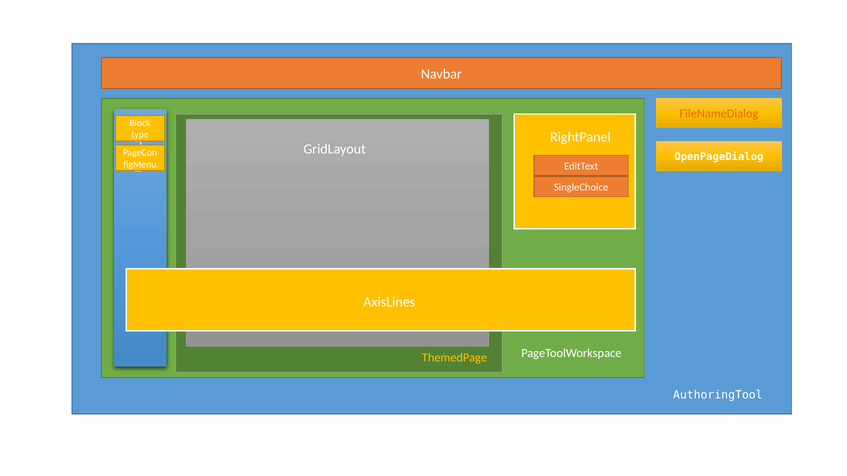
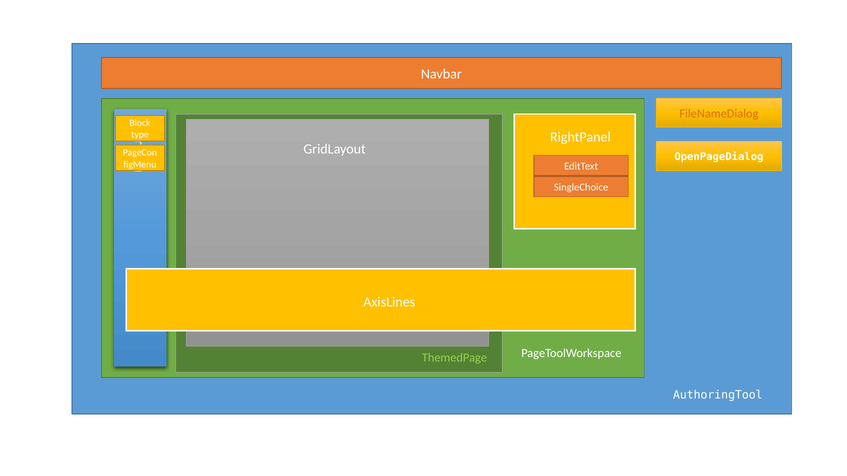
ThemedPage colour: yellow -> light green
